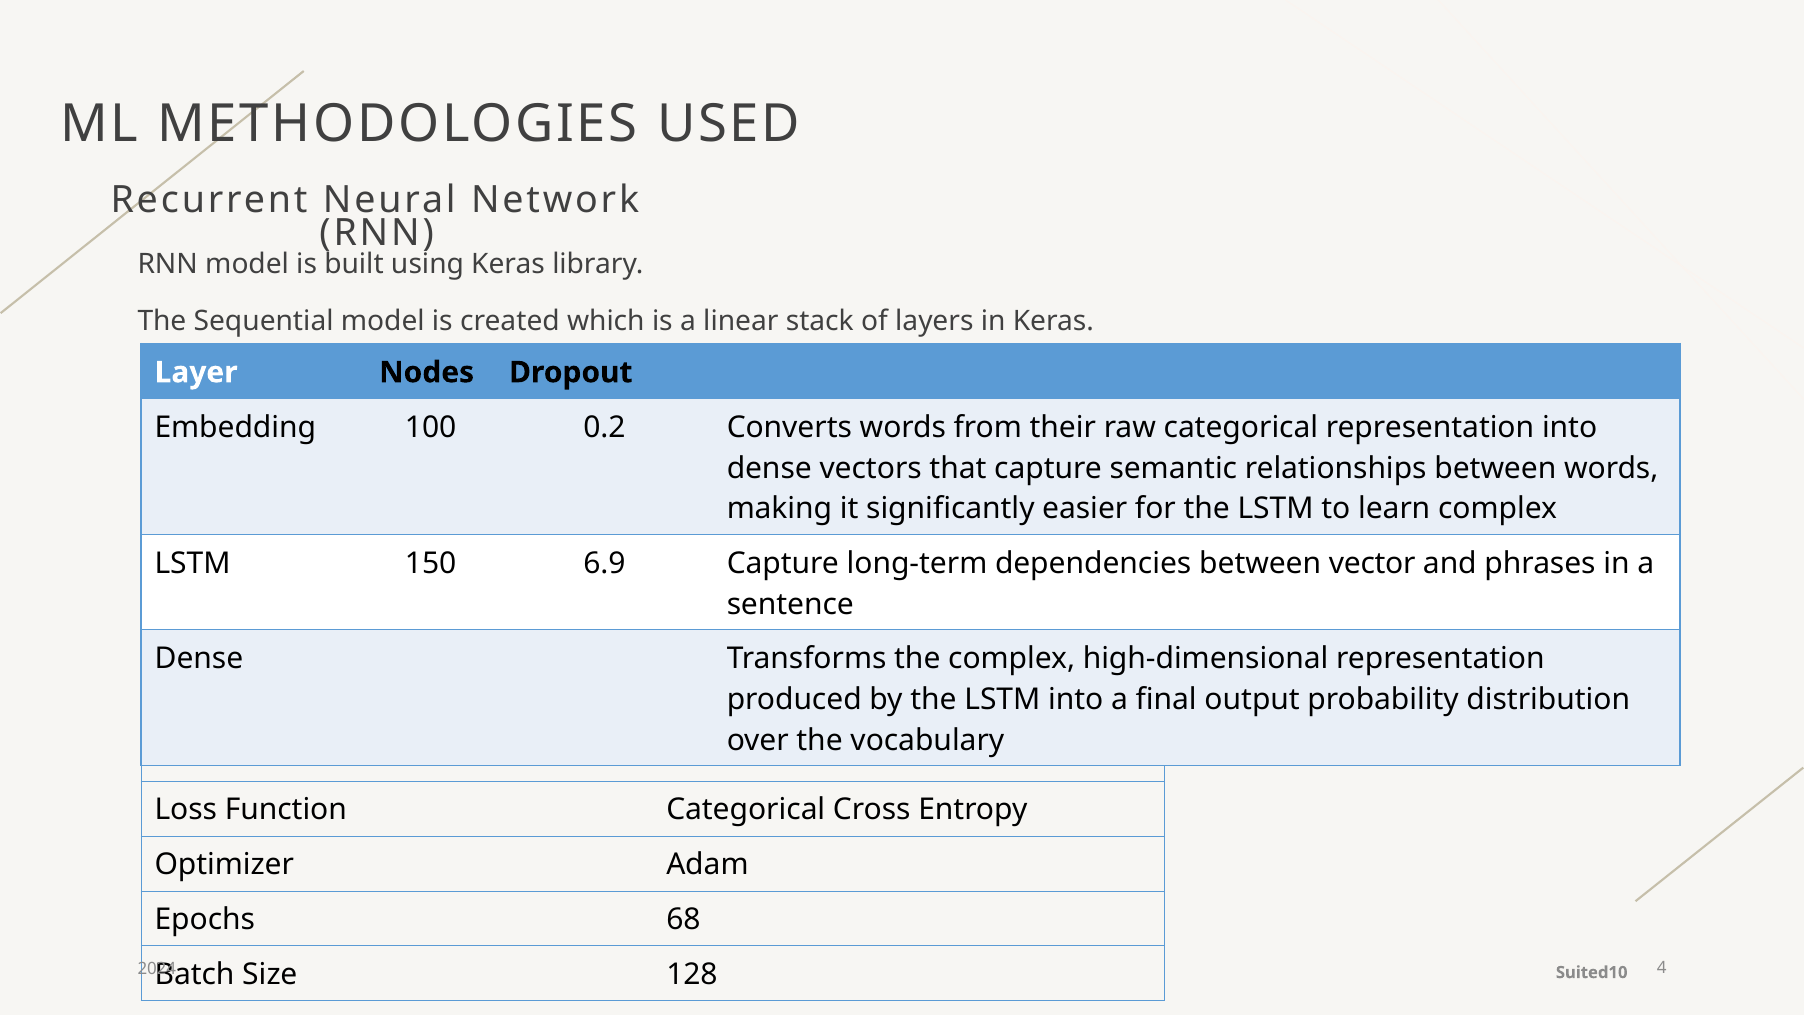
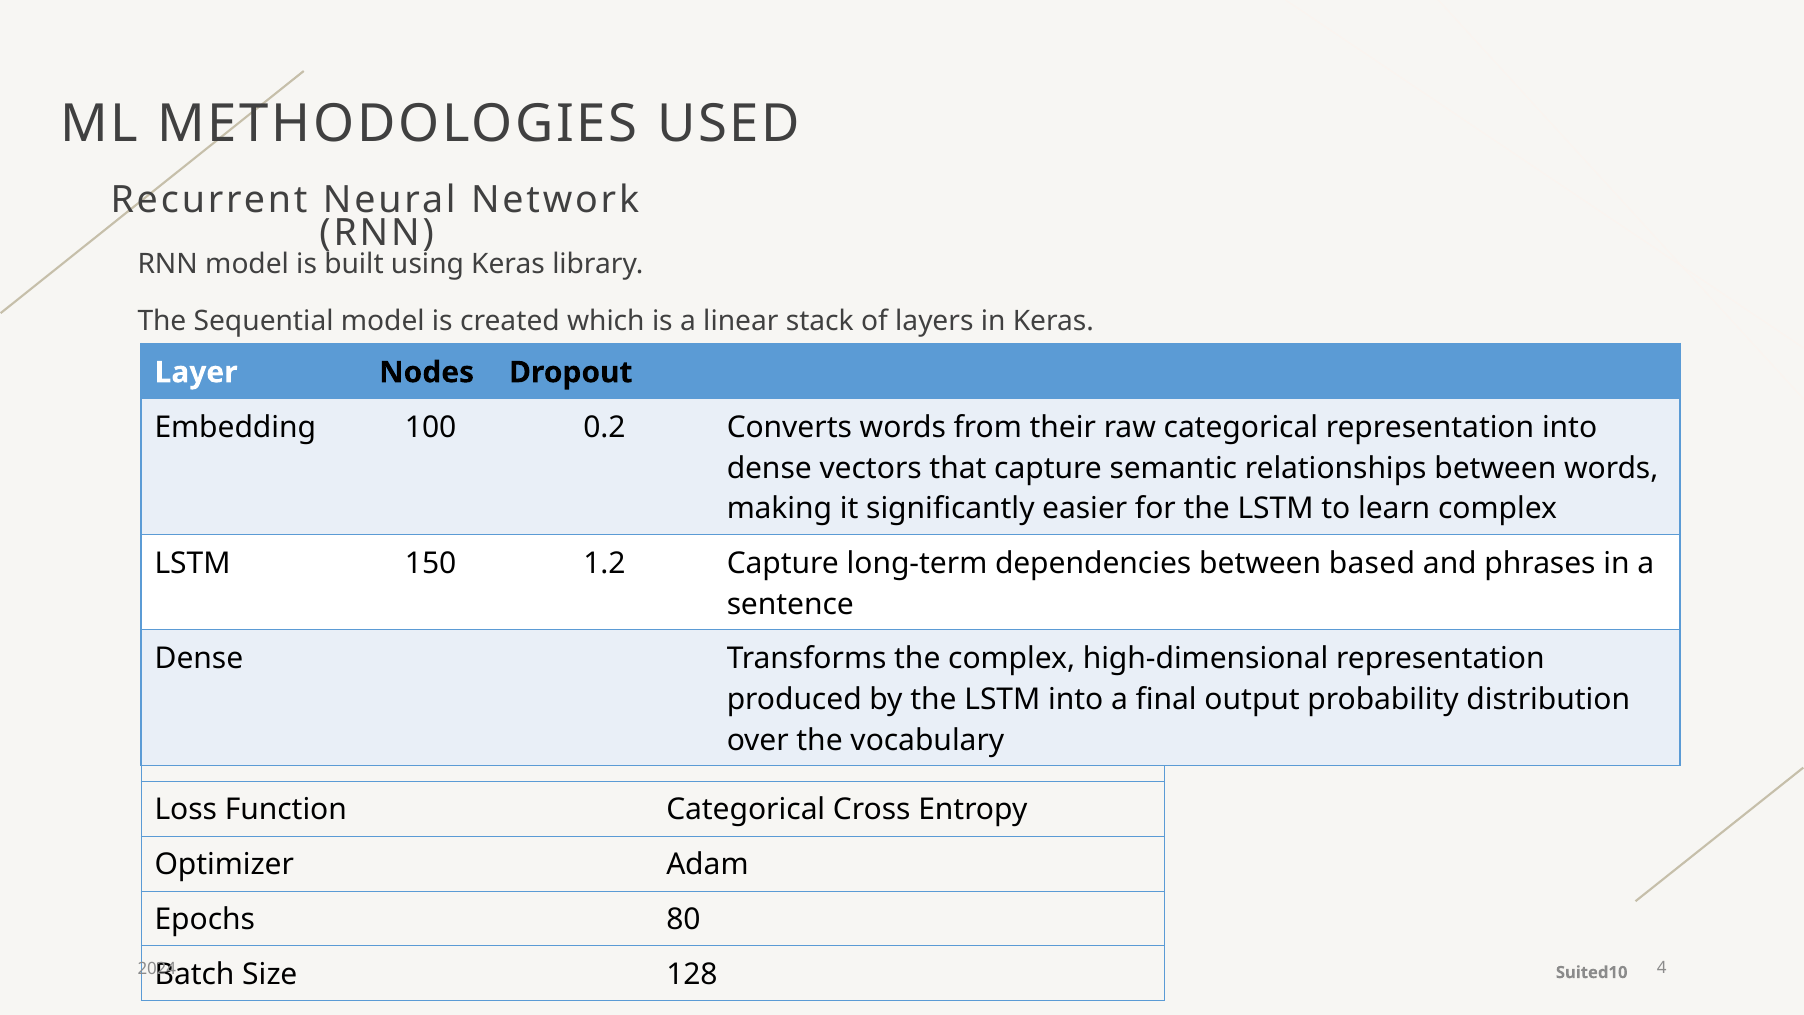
6.9: 6.9 -> 1.2
vector: vector -> based
68: 68 -> 80
